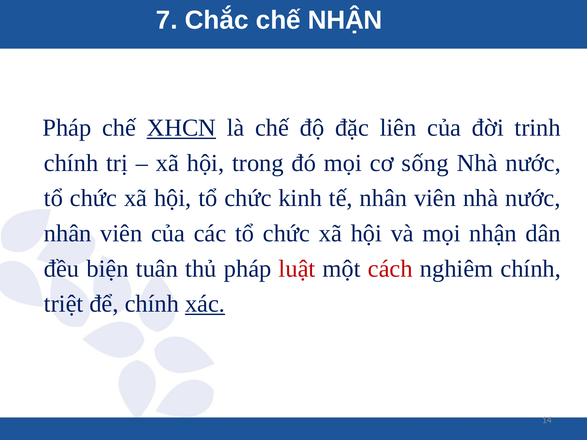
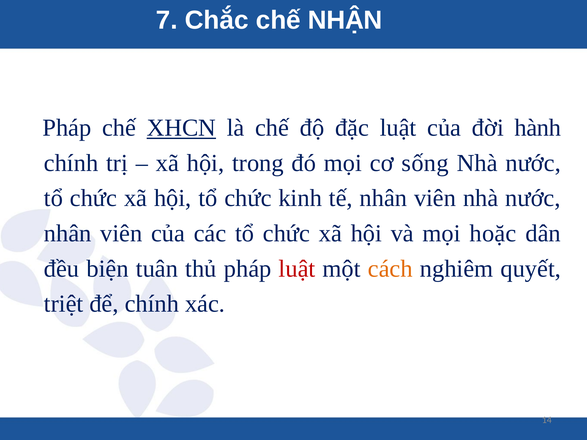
đặc liên: liên -> luật
trinh: trinh -> hành
mọi nhận: nhận -> hoặc
cách colour: red -> orange
nghiêm chính: chính -> quyết
xác underline: present -> none
